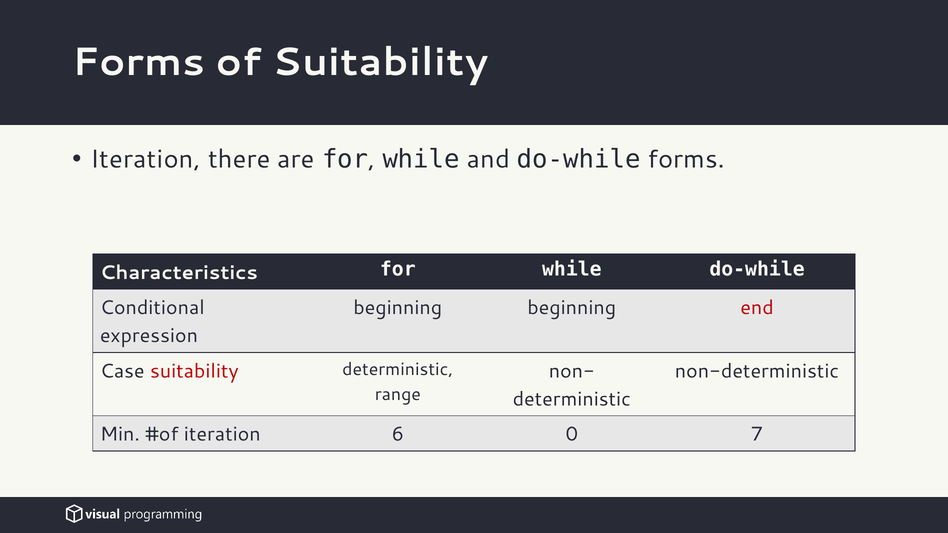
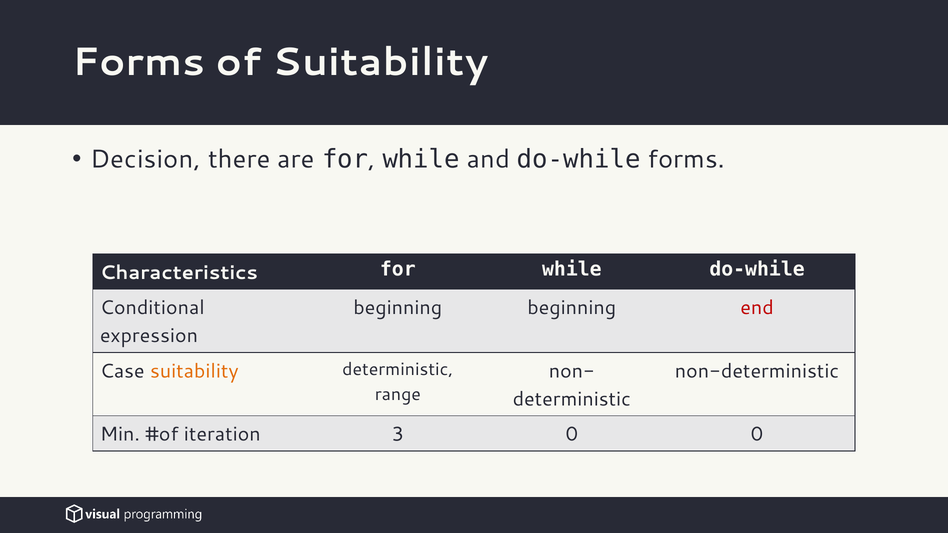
Iteration at (145, 159): Iteration -> Decision
suitability at (194, 371) colour: red -> orange
6: 6 -> 3
0 7: 7 -> 0
